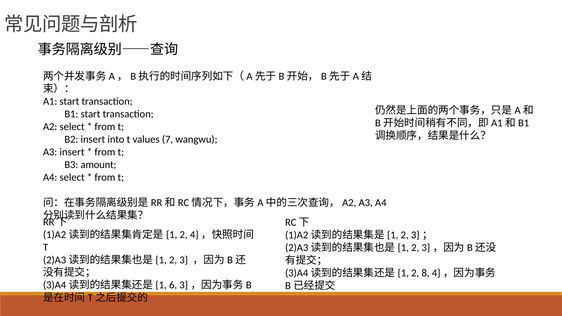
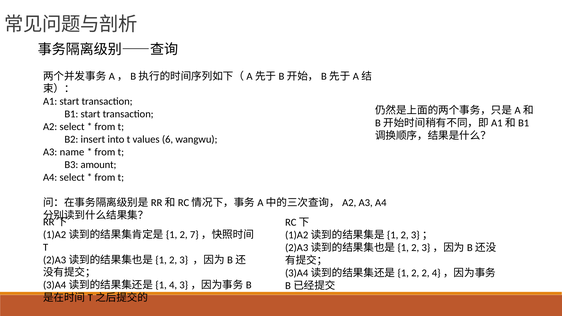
7: 7 -> 6
A3 insert: insert -> name
4: 4 -> 7
2 8: 8 -> 2
6: 6 -> 4
